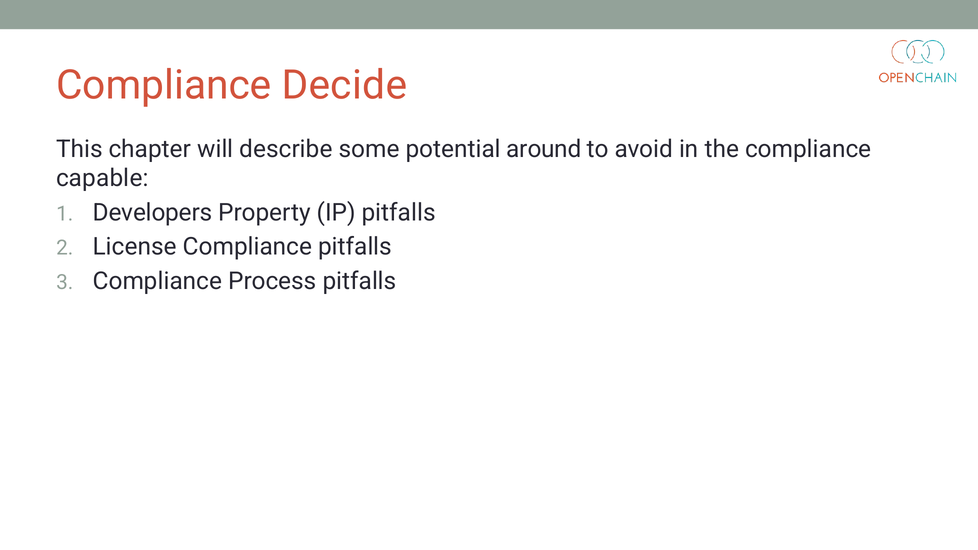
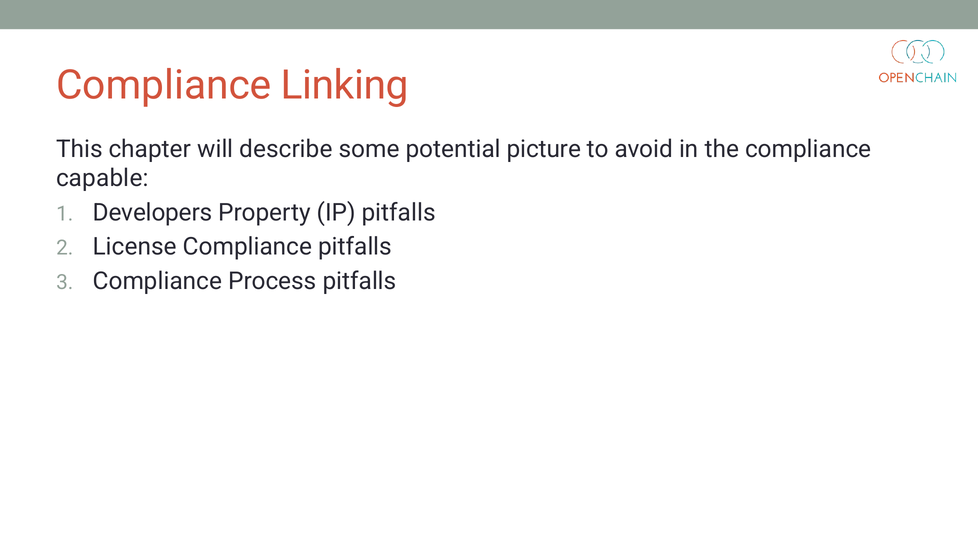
Decide: Decide -> Linking
around: around -> picture
